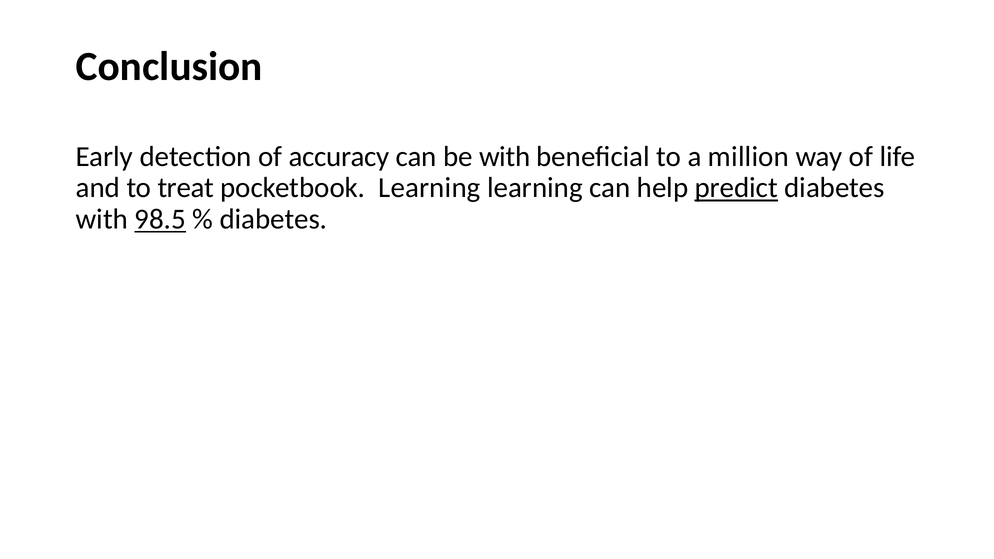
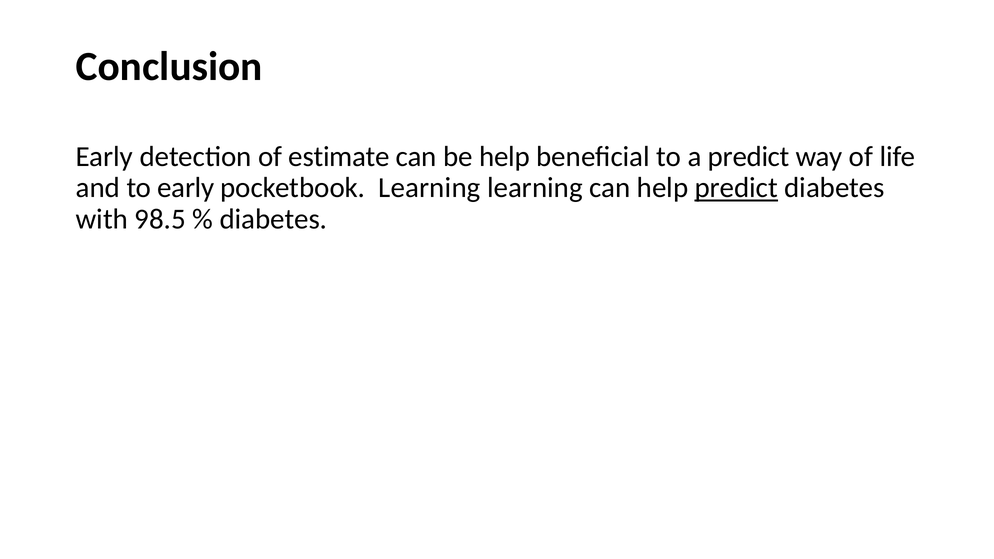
accuracy: accuracy -> estimate
be with: with -> help
a million: million -> predict
to treat: treat -> early
98.5 underline: present -> none
